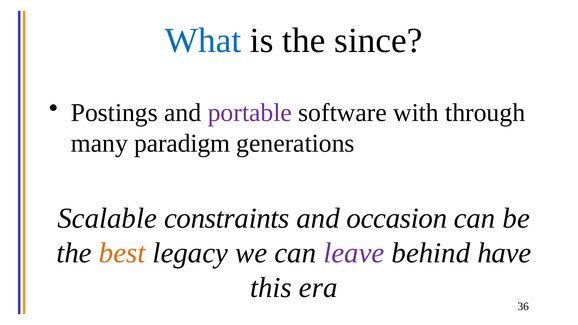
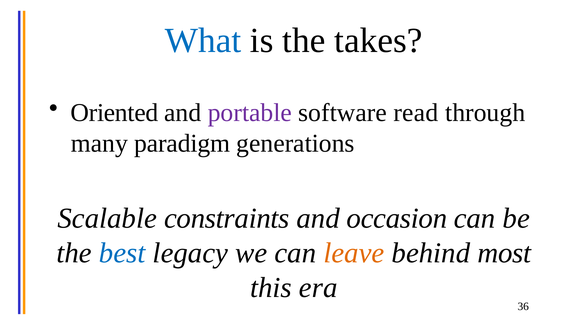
since: since -> takes
Postings: Postings -> Oriented
with: with -> read
best colour: orange -> blue
leave colour: purple -> orange
have: have -> most
